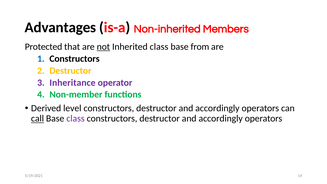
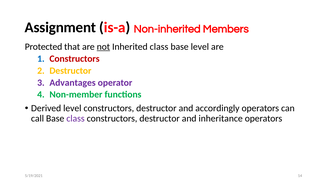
Advantages: Advantages -> Assignment
base from: from -> level
Constructors at (75, 59) colour: black -> red
Inheritance: Inheritance -> Advantages
call underline: present -> none
accordingly at (221, 119): accordingly -> inheritance
